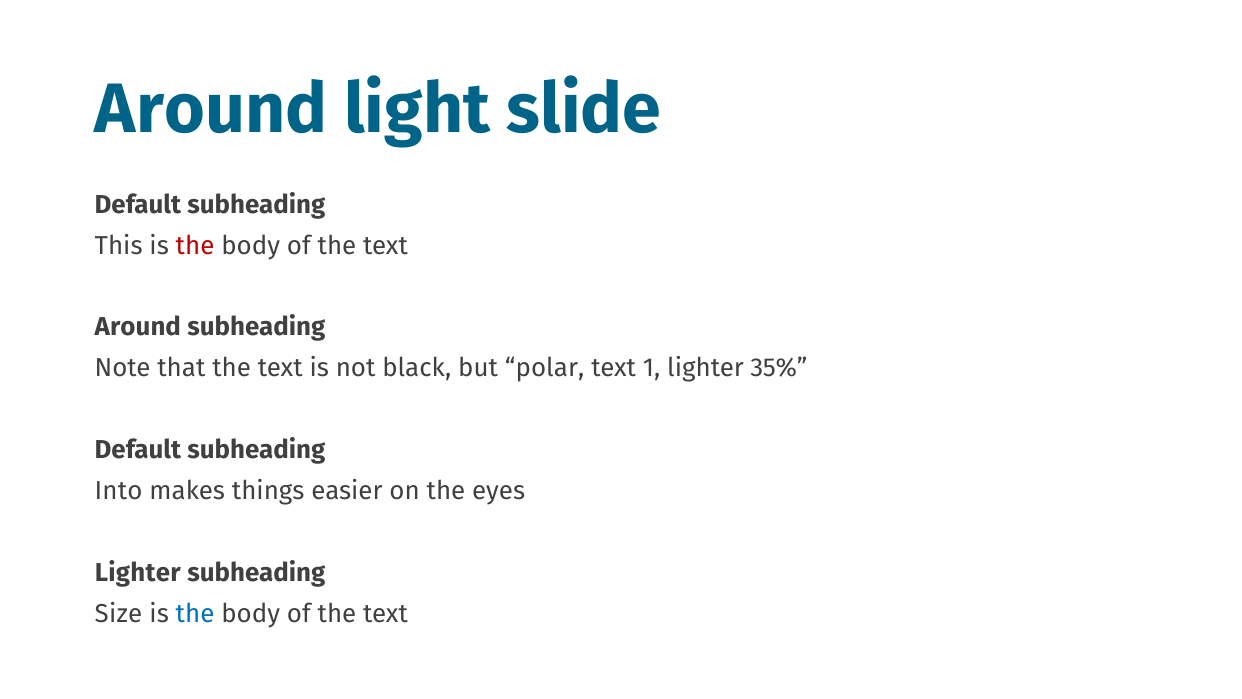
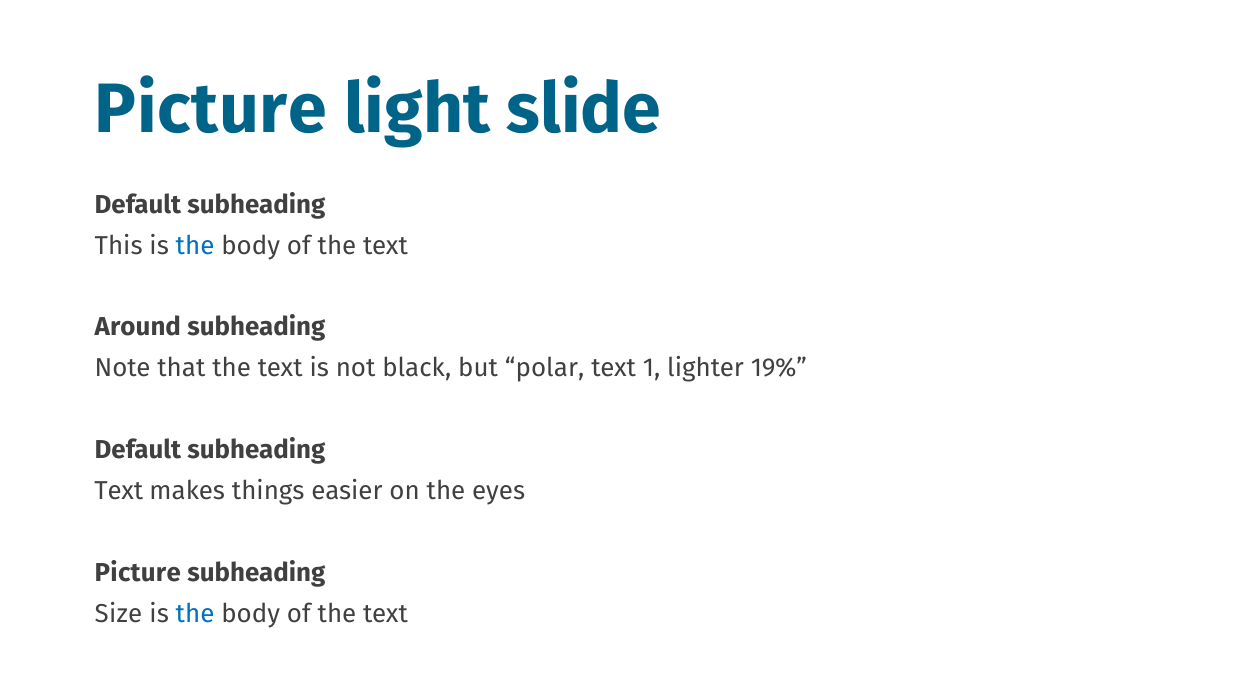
Around at (211, 110): Around -> Picture
the at (195, 245) colour: red -> blue
35%: 35% -> 19%
Into at (119, 491): Into -> Text
Lighter at (138, 572): Lighter -> Picture
